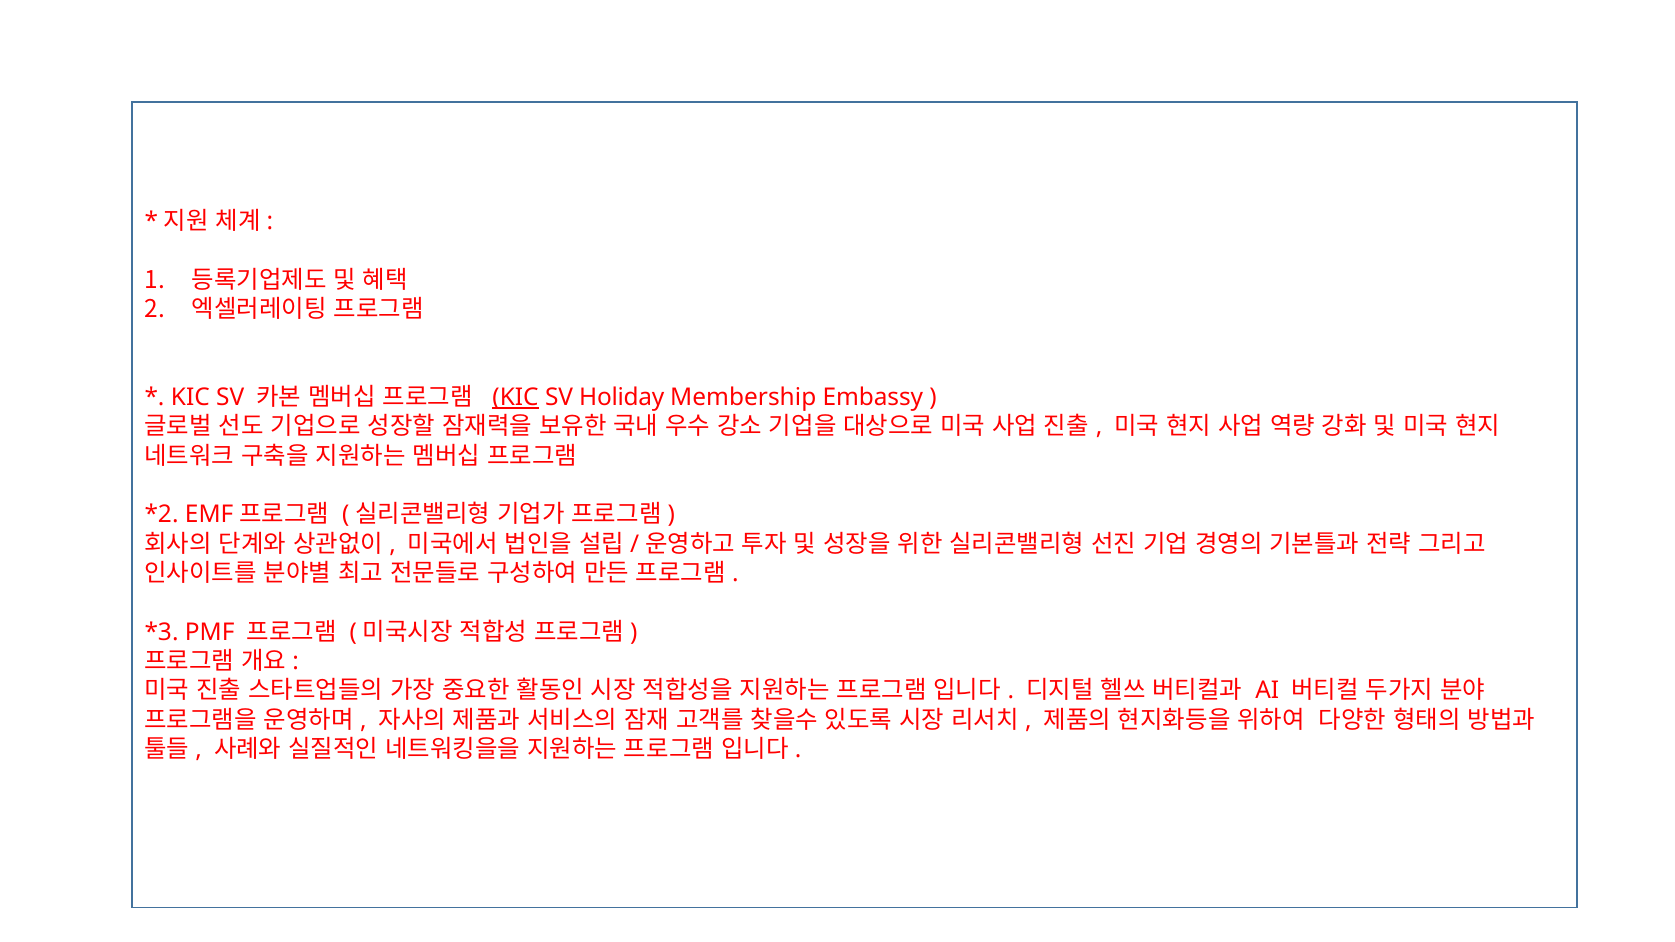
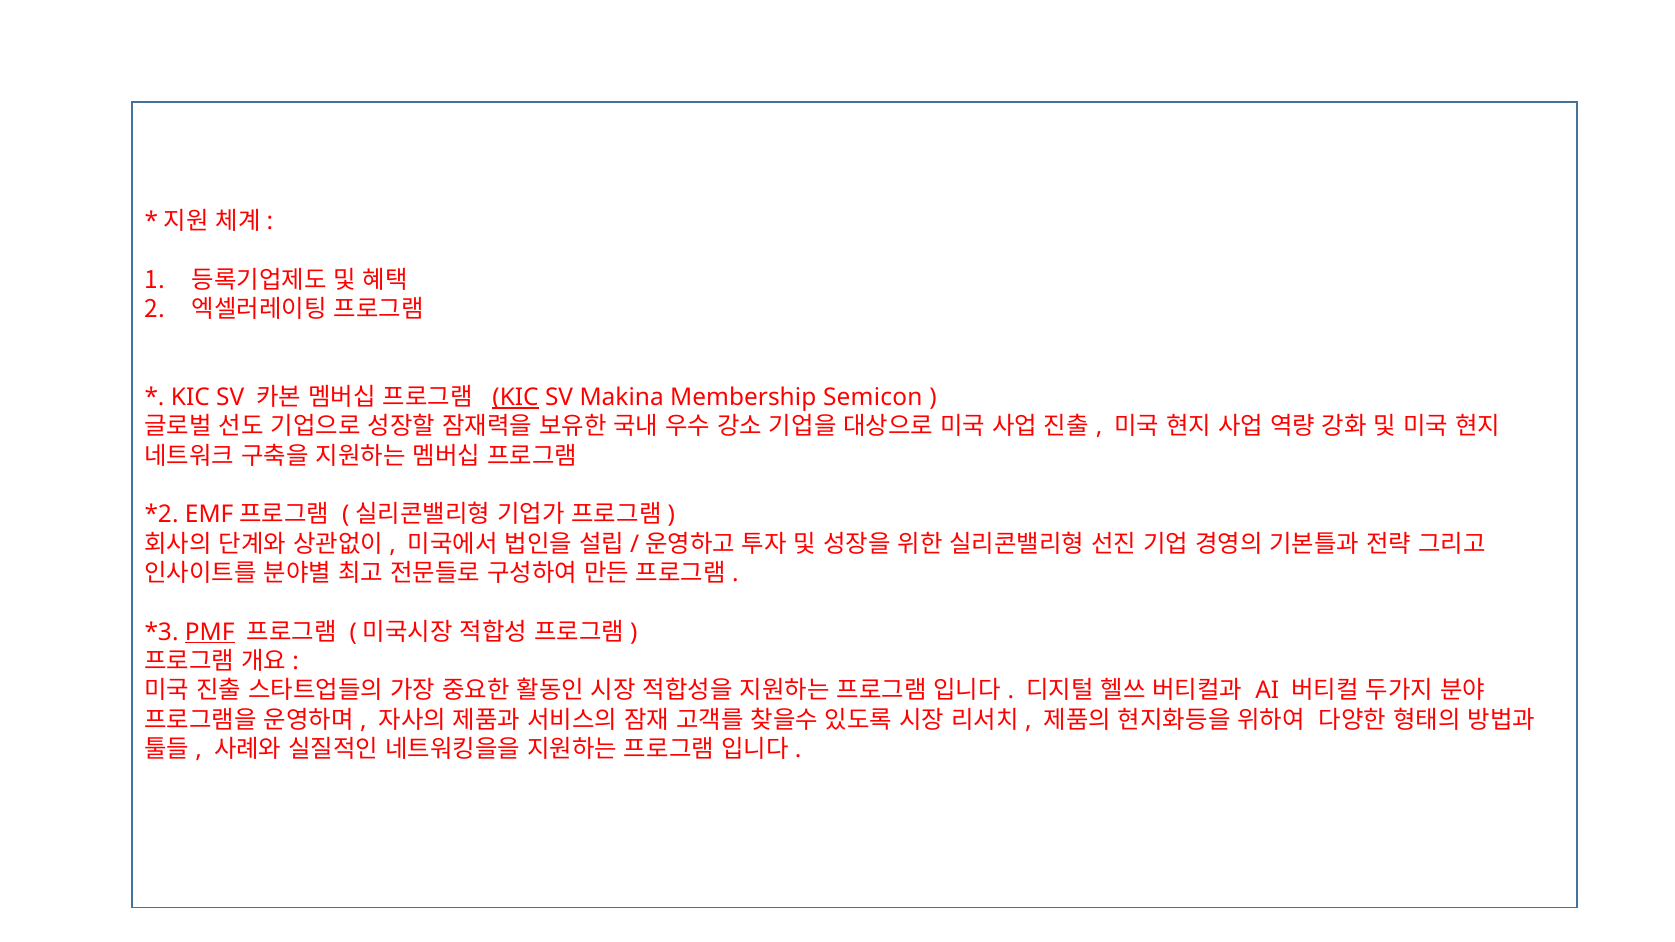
Holiday: Holiday -> Makina
Embassy: Embassy -> Semicon
PMF underline: none -> present
